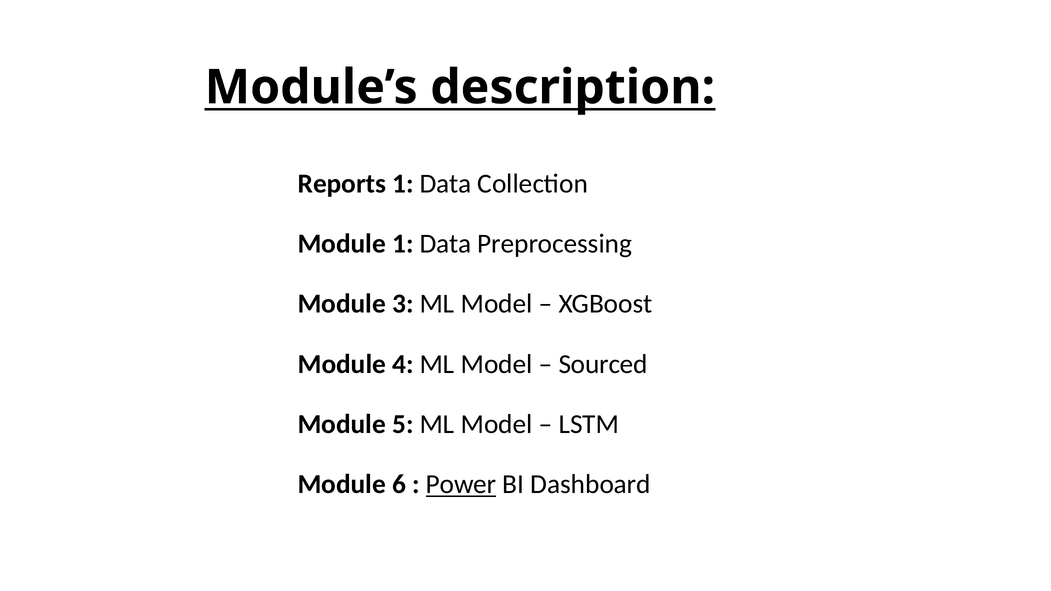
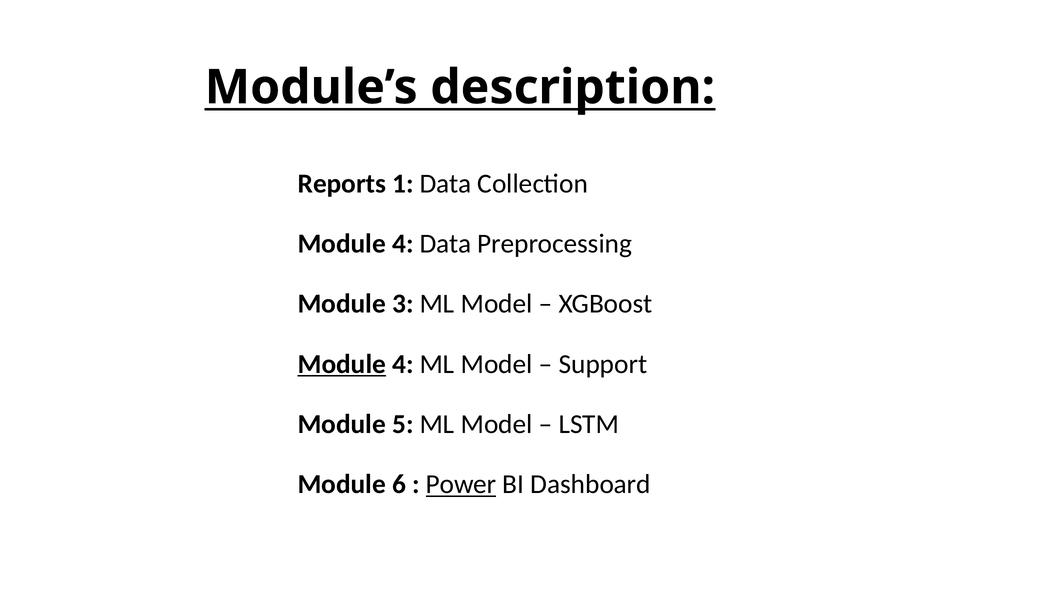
1 at (403, 244): 1 -> 4
Module at (342, 364) underline: none -> present
Sourced: Sourced -> Support
